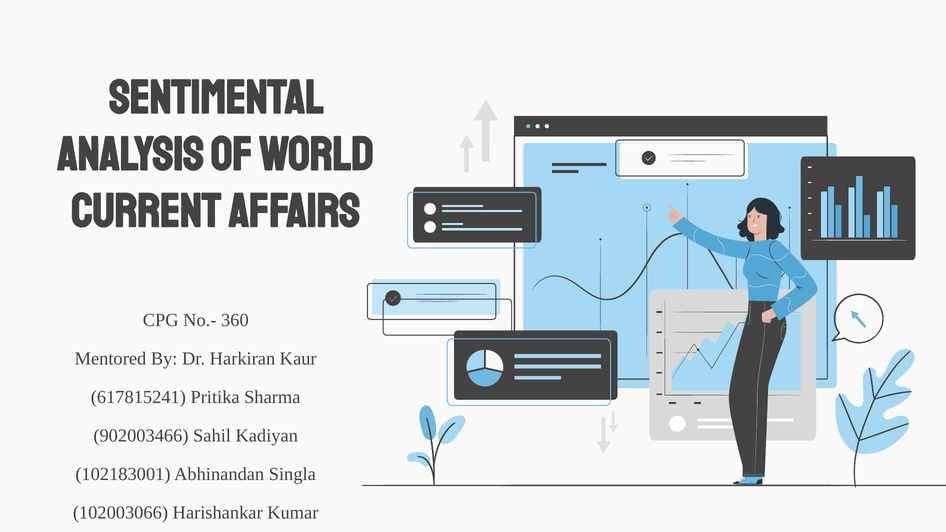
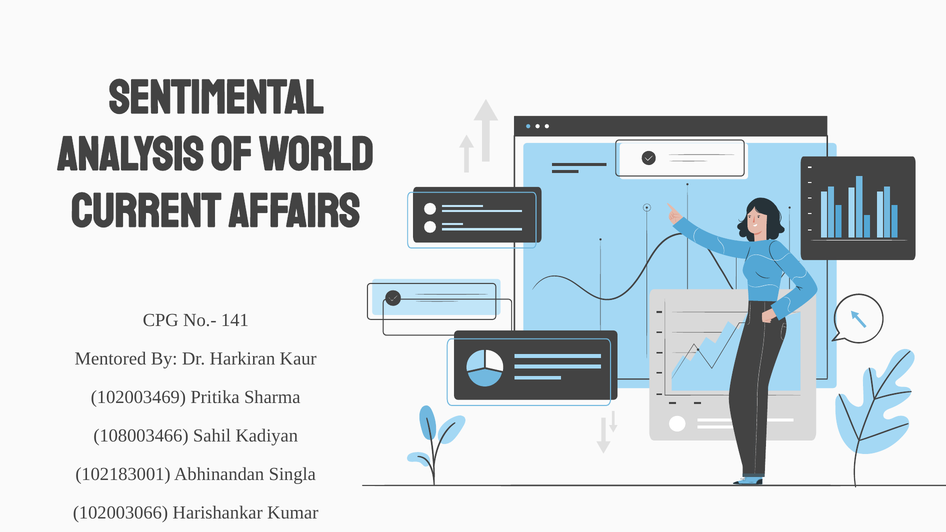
360: 360 -> 141
617815241: 617815241 -> 102003469
902003466: 902003466 -> 108003466
